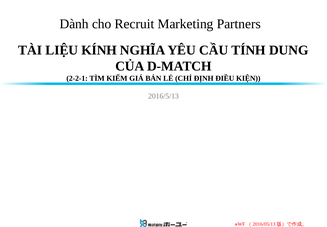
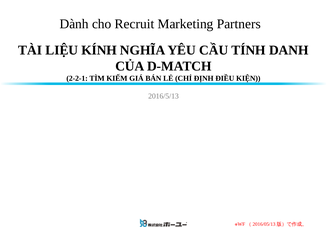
DUNG: DUNG -> DANH
